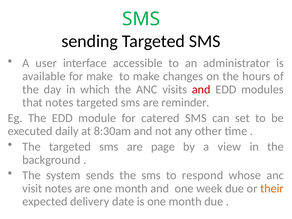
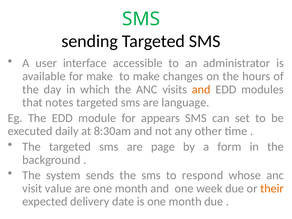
and at (201, 89) colour: red -> orange
reminder: reminder -> language
catered: catered -> appears
view: view -> form
visit notes: notes -> value
